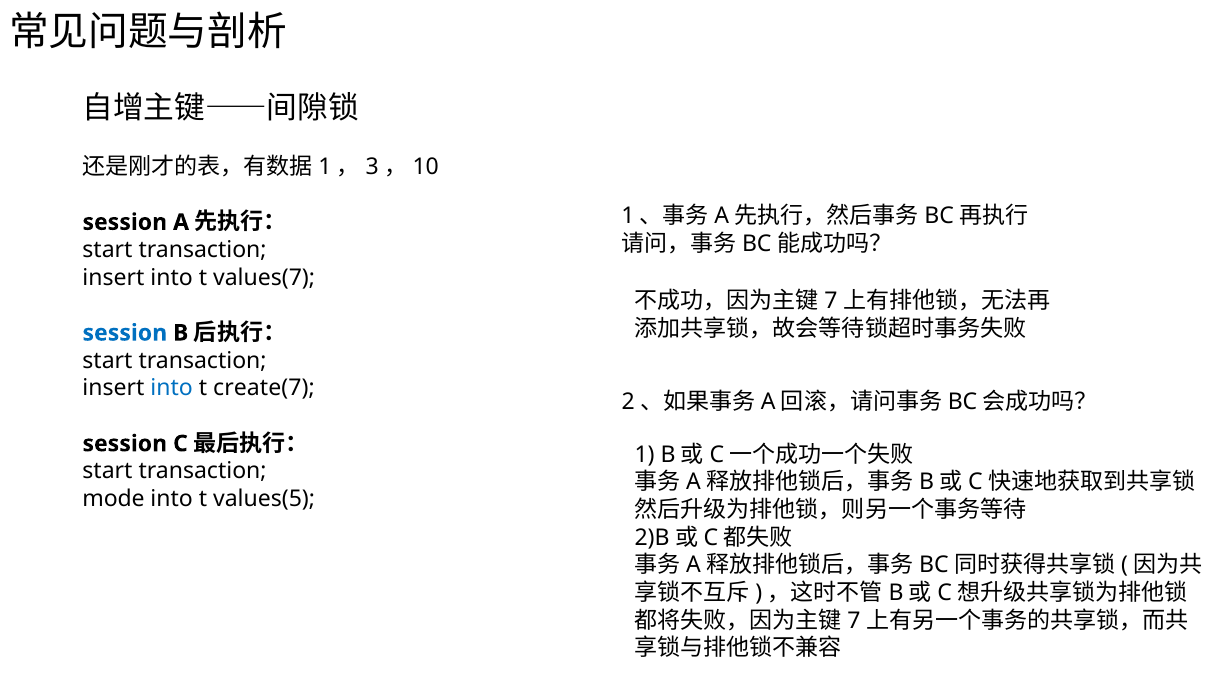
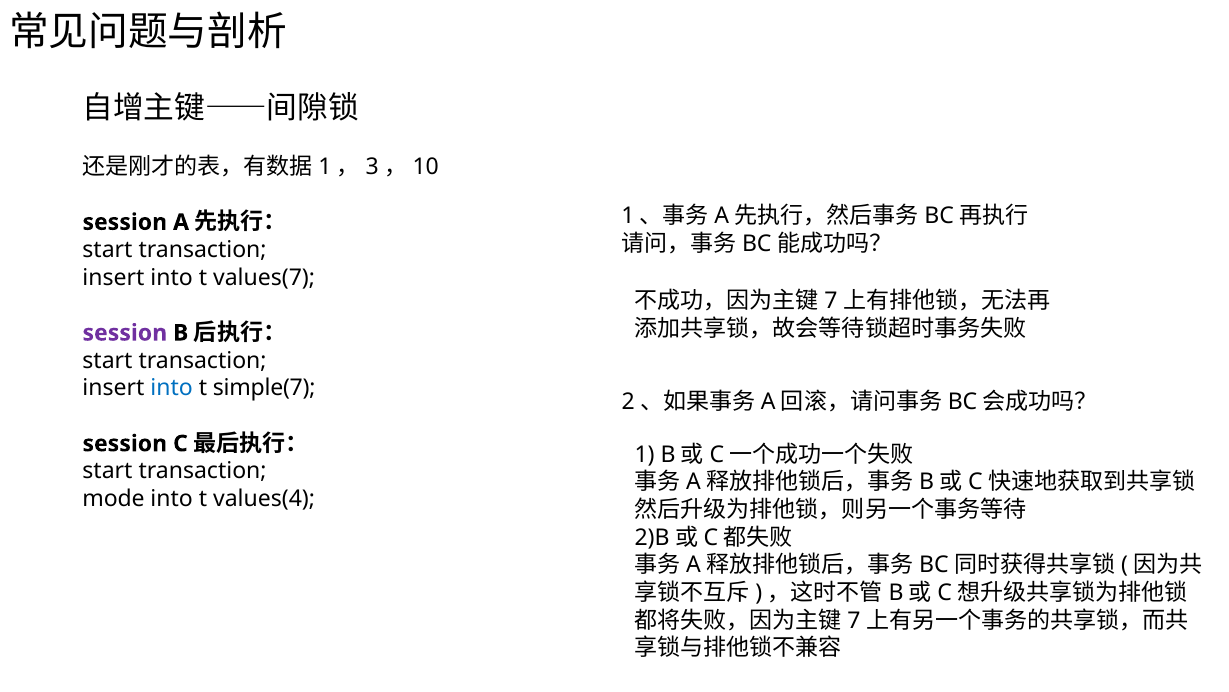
session at (125, 333) colour: blue -> purple
create(7: create(7 -> simple(7
values(5: values(5 -> values(4
